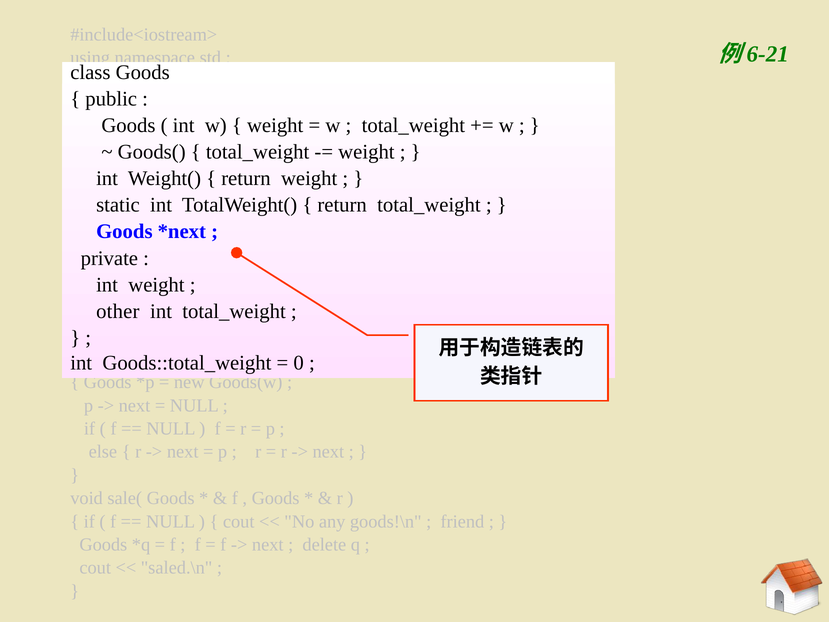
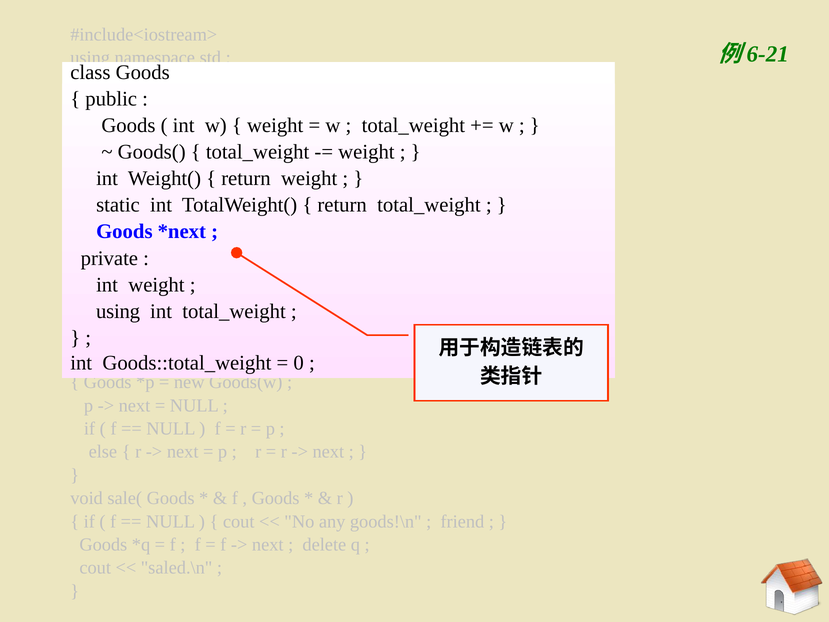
other at (118, 311): other -> using
